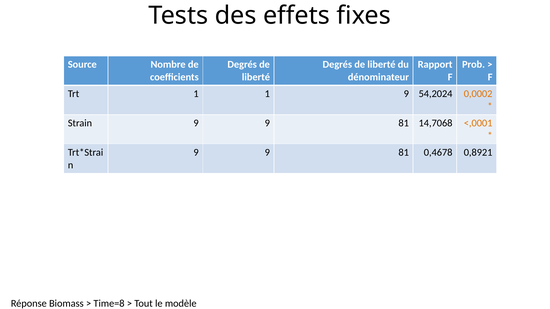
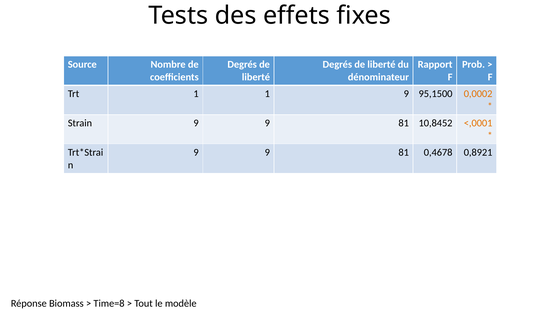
54,2024: 54,2024 -> 95,1500
14,7068: 14,7068 -> 10,8452
